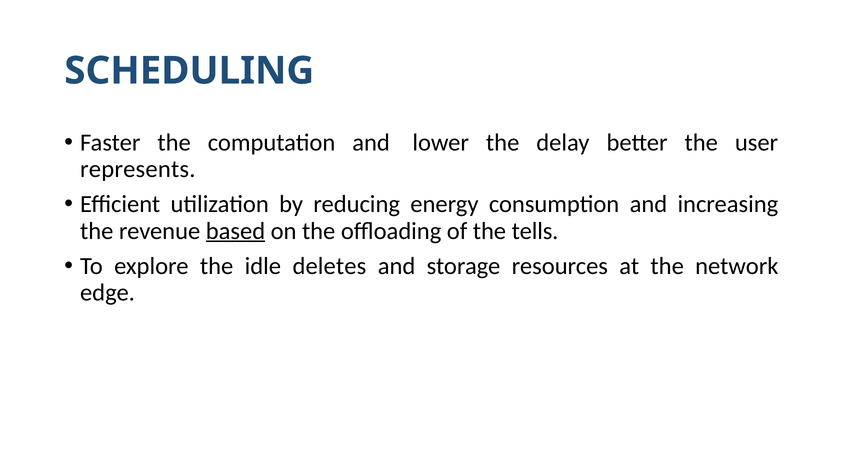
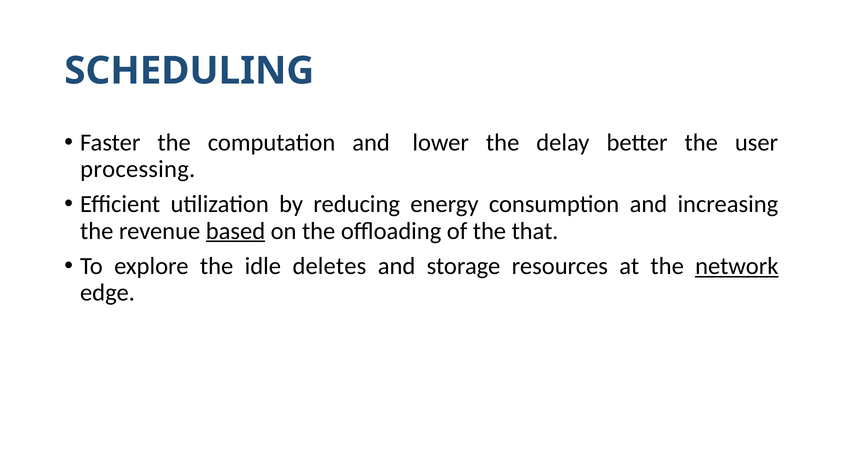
represents: represents -> processing
tells: tells -> that
network underline: none -> present
